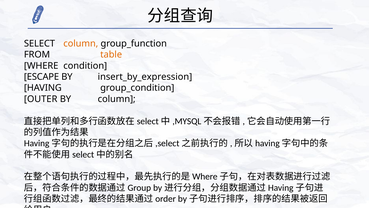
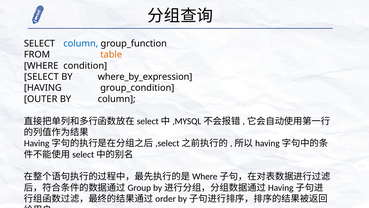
column at (81, 44) colour: orange -> blue
ESCAPE at (41, 77): ESCAPE -> SELECT
insert_by_expression: insert_by_expression -> where_by_expression
